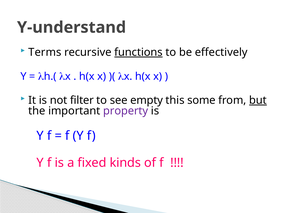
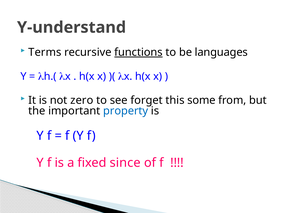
effectively: effectively -> languages
filter: filter -> zero
empty: empty -> forget
but underline: present -> none
property colour: purple -> blue
kinds: kinds -> since
